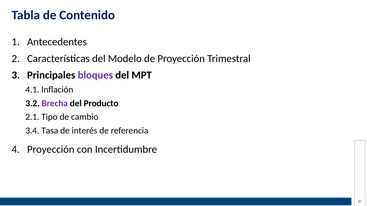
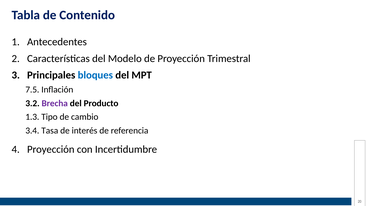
bloques colour: purple -> blue
4.1: 4.1 -> 7.5
2.1: 2.1 -> 1.3
